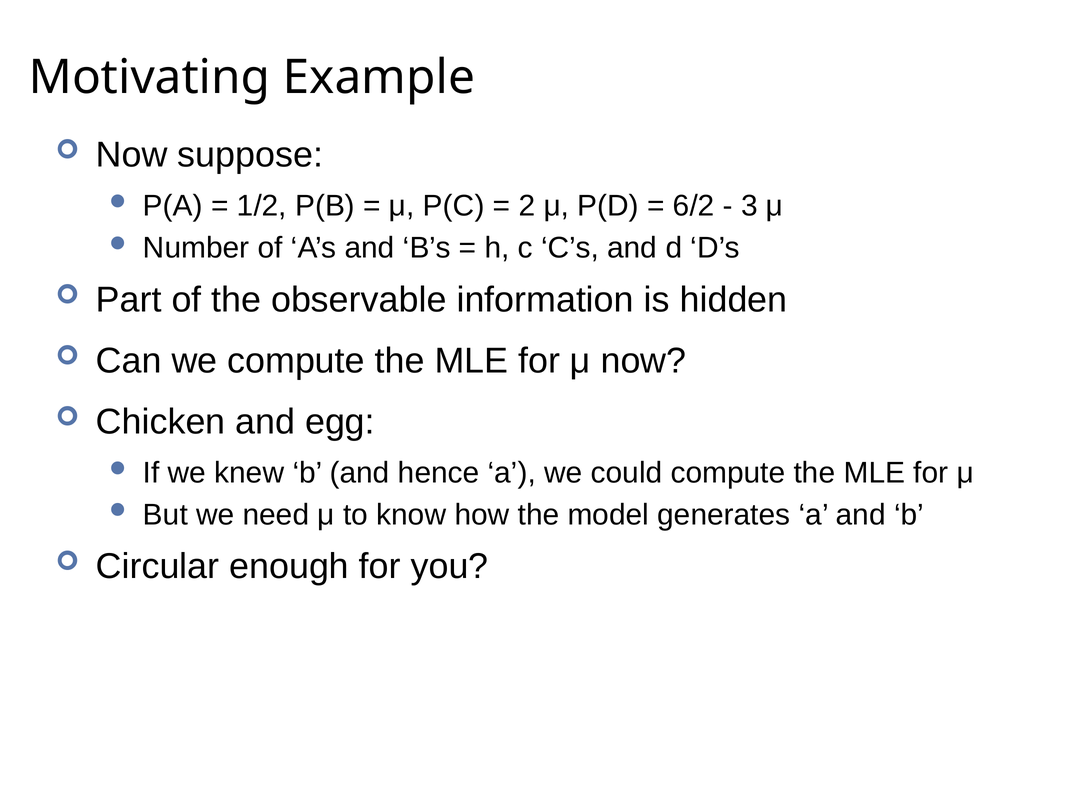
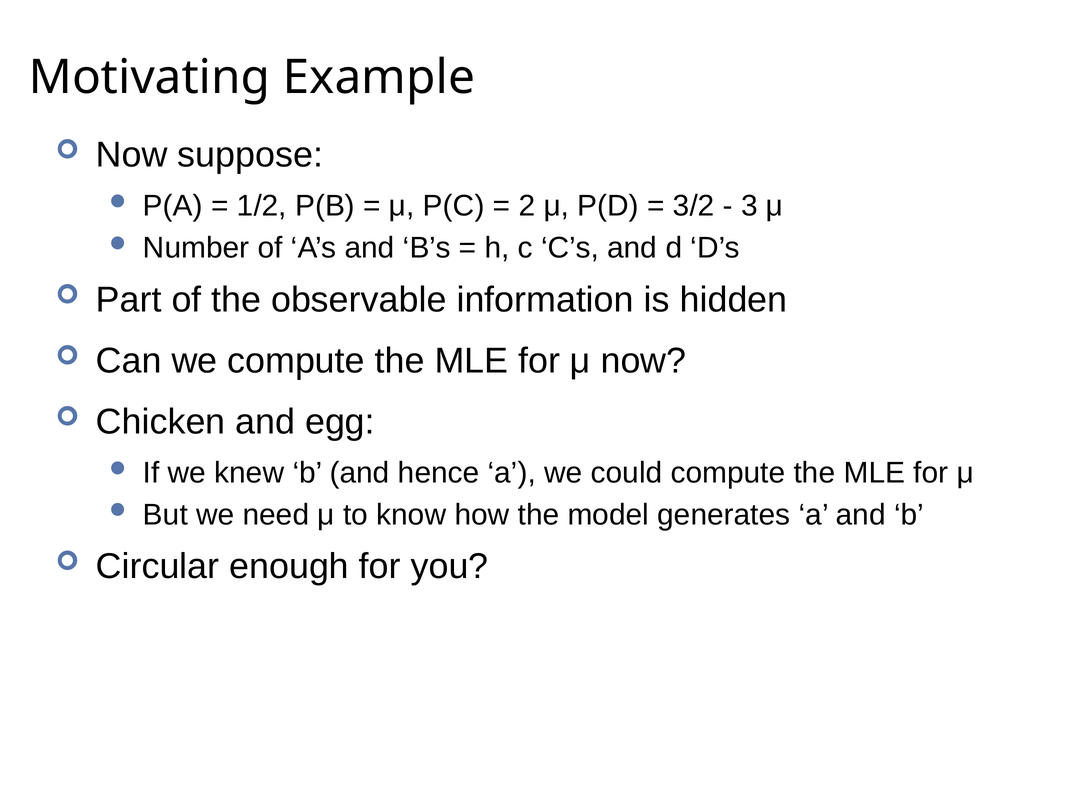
6/2: 6/2 -> 3/2
